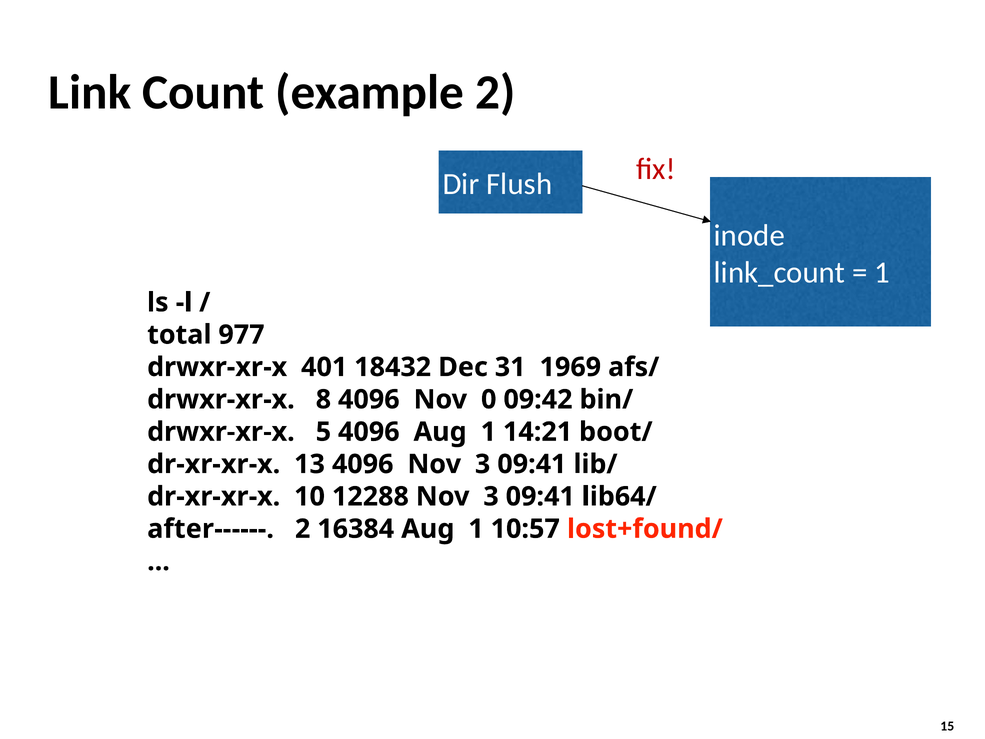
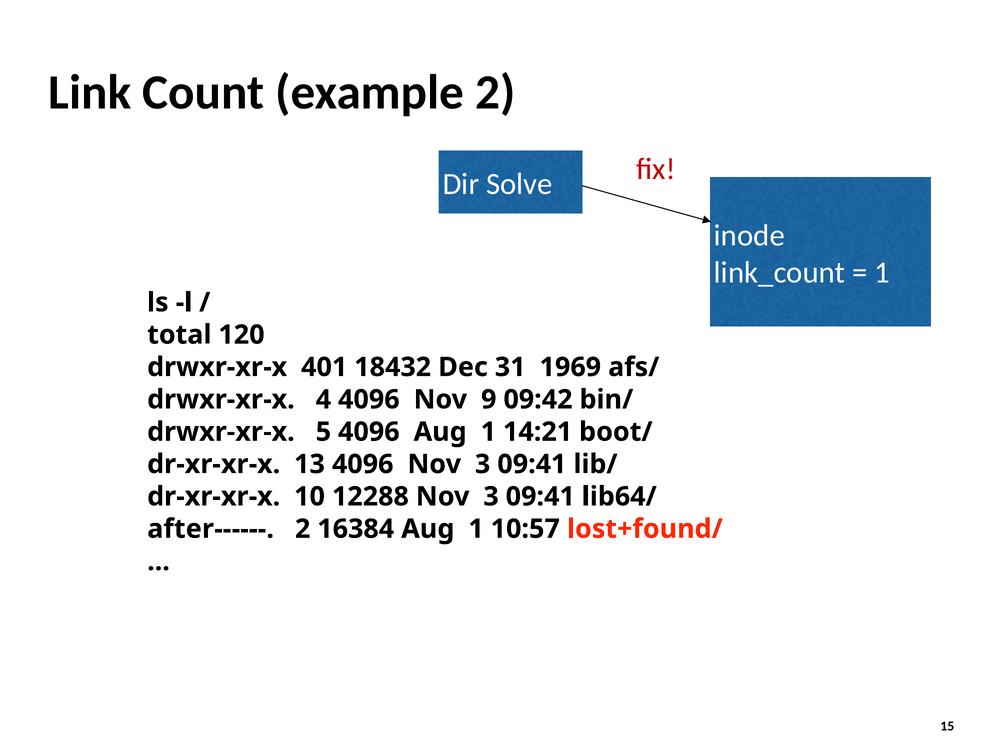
Flush: Flush -> Solve
977: 977 -> 120
8: 8 -> 4
0: 0 -> 9
